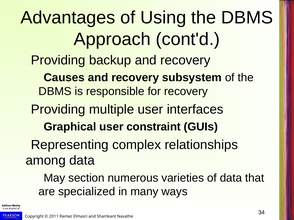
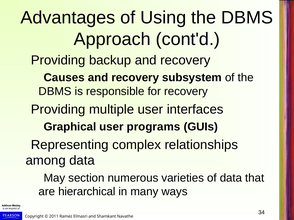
constraint: constraint -> programs
specialized: specialized -> hierarchical
